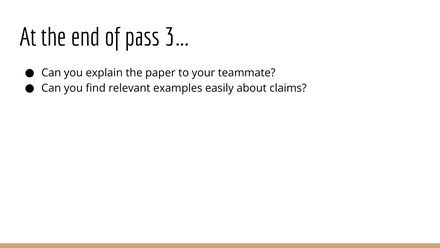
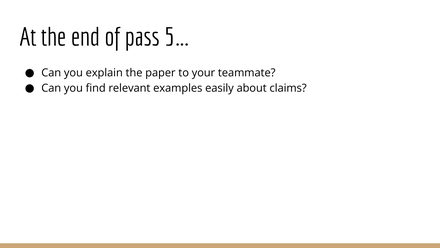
3: 3 -> 5
